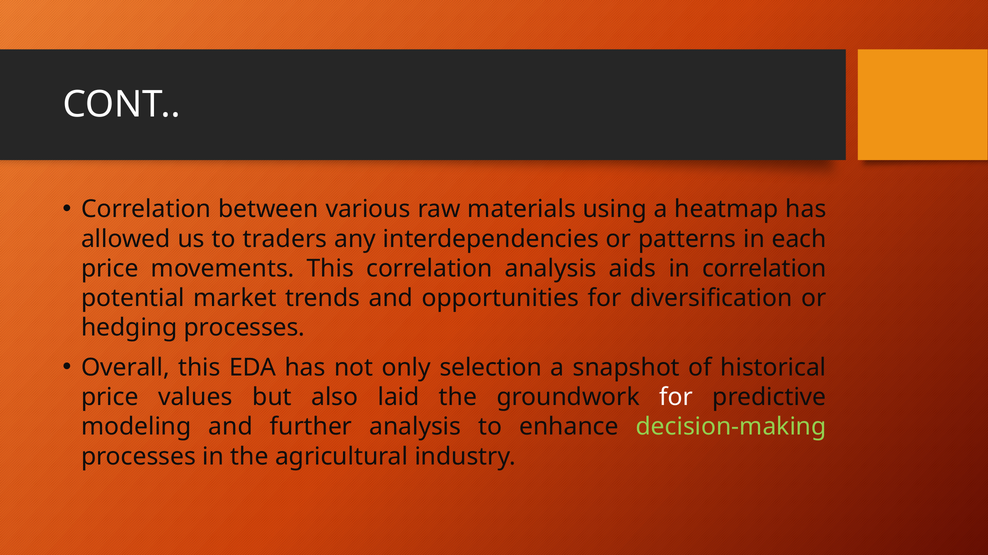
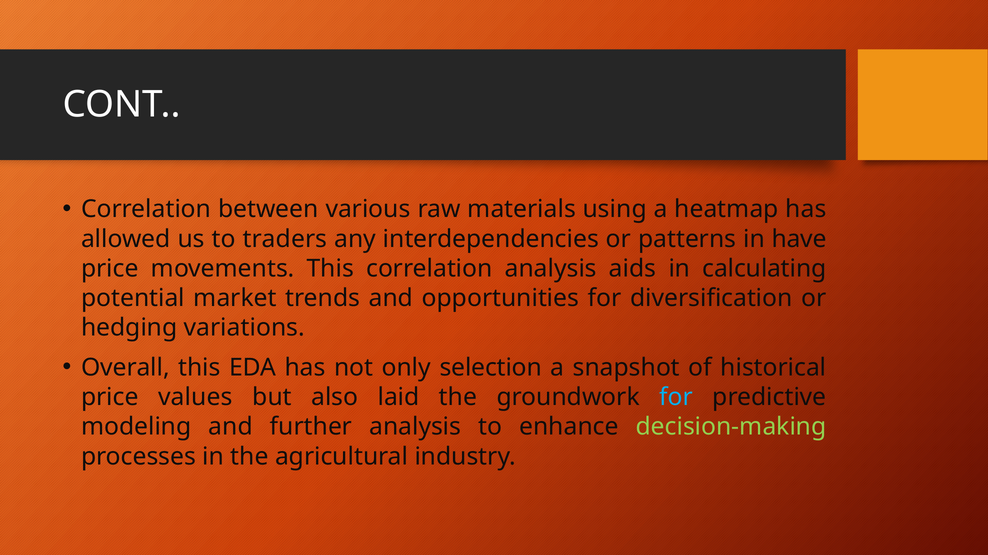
each: each -> have
in correlation: correlation -> calculating
hedging processes: processes -> variations
for at (676, 398) colour: white -> light blue
